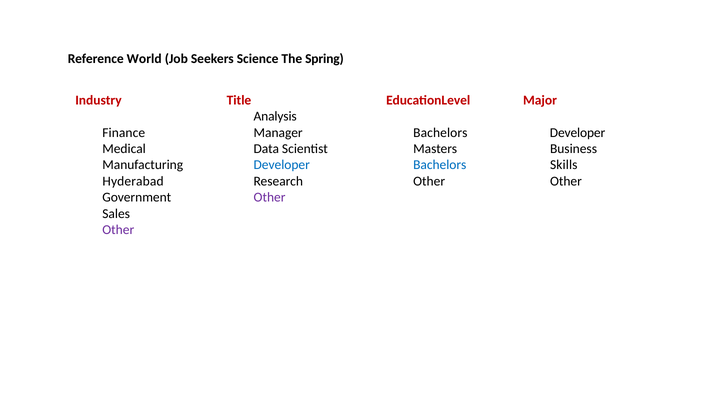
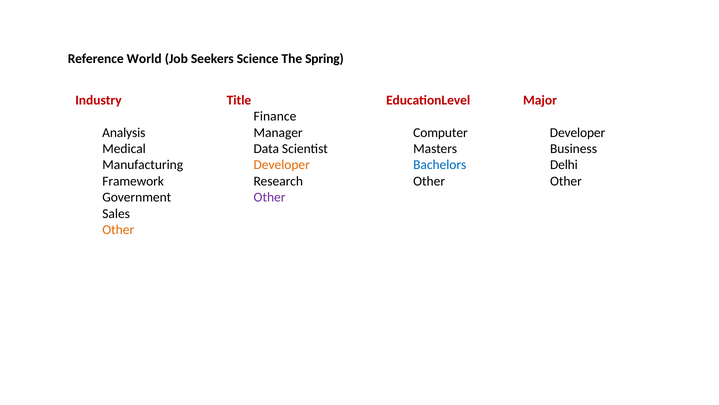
Analysis: Analysis -> Finance
Finance: Finance -> Analysis
Bachelors at (440, 132): Bachelors -> Computer
Developer at (282, 165) colour: blue -> orange
Skills: Skills -> Delhi
Hyderabad: Hyderabad -> Framework
Other at (118, 229) colour: purple -> orange
